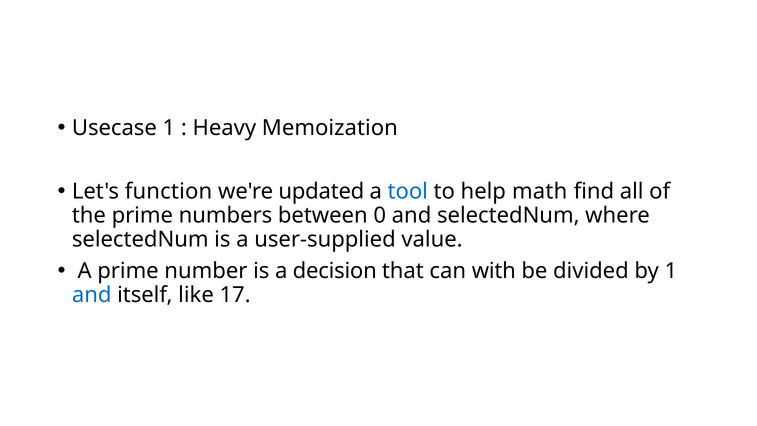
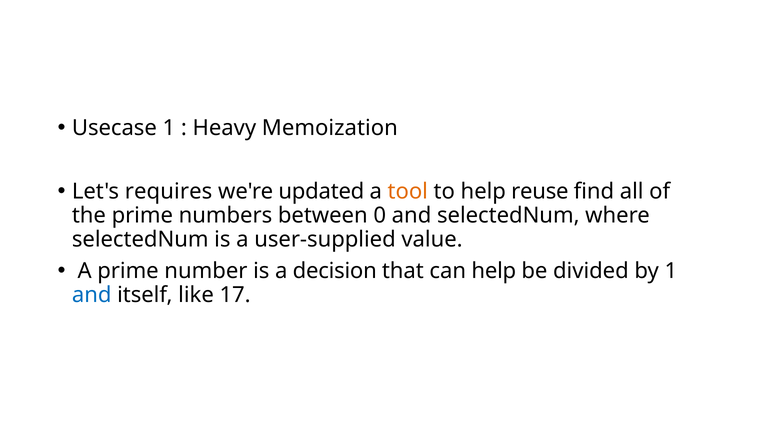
function: function -> requires
tool colour: blue -> orange
math: math -> reuse
can with: with -> help
